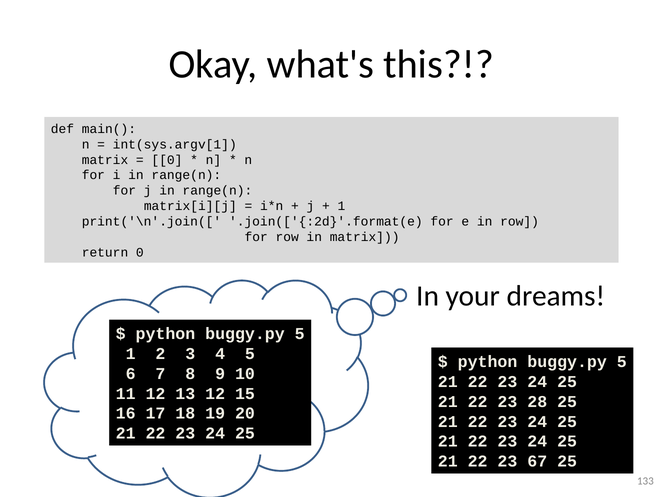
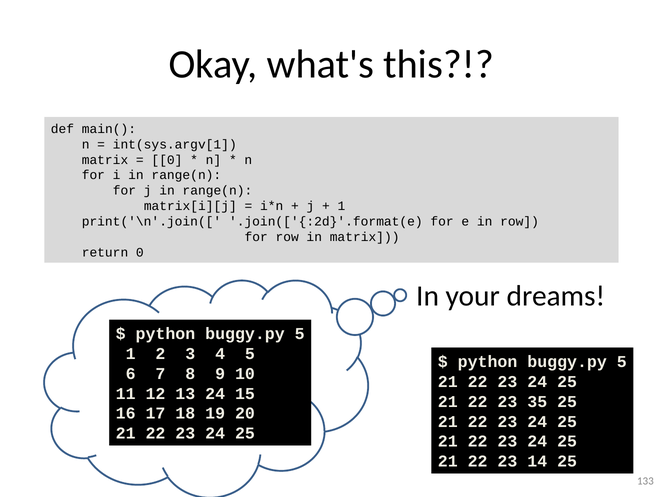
13 12: 12 -> 24
28: 28 -> 35
67: 67 -> 14
